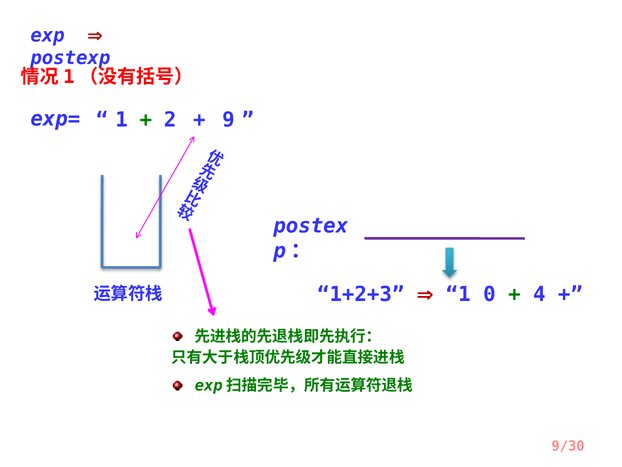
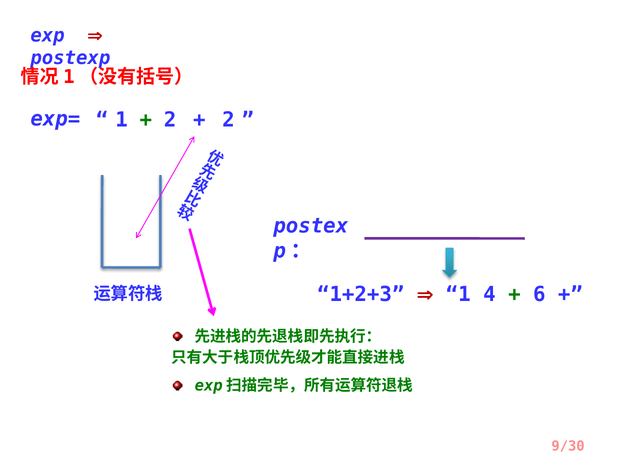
9 at (228, 120): 9 -> 2
0: 0 -> 4
4: 4 -> 6
